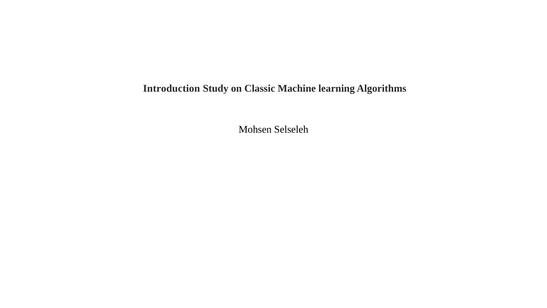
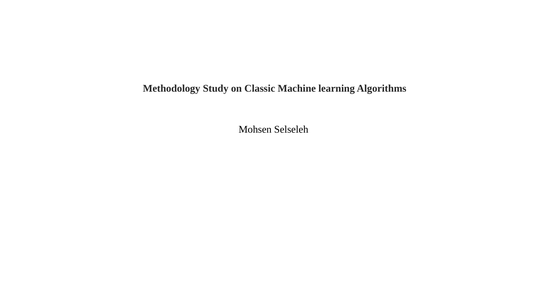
Introduction: Introduction -> Methodology
